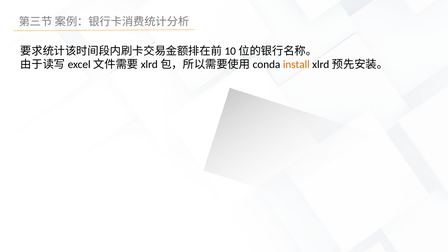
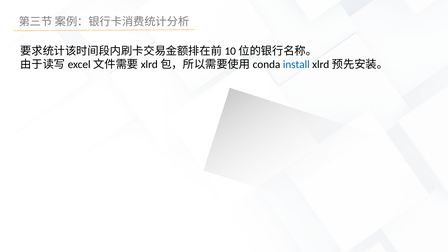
install colour: orange -> blue
